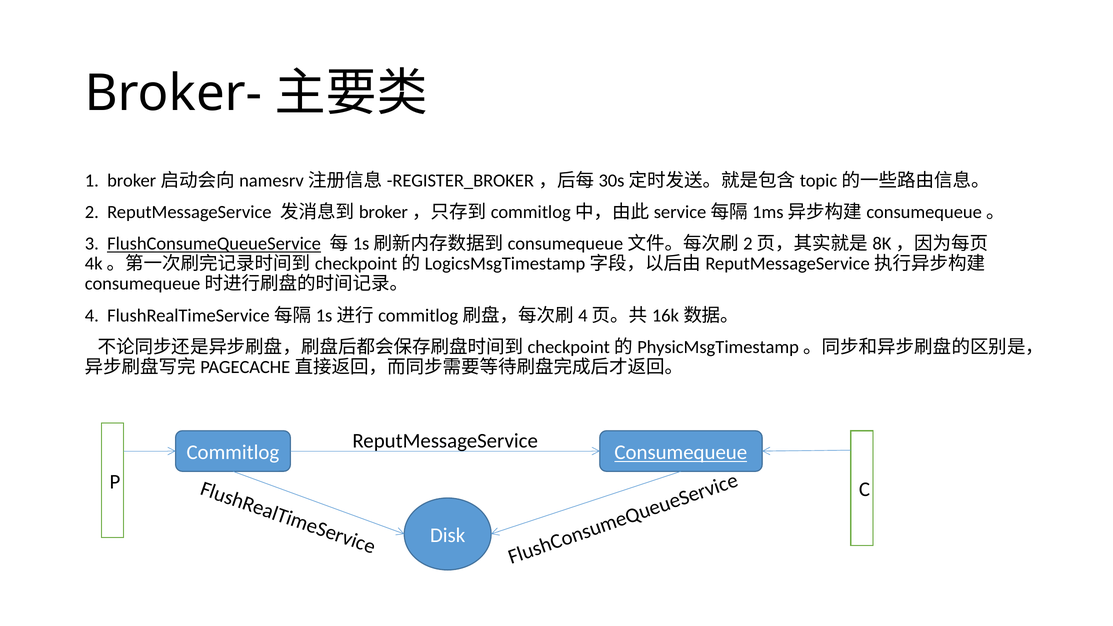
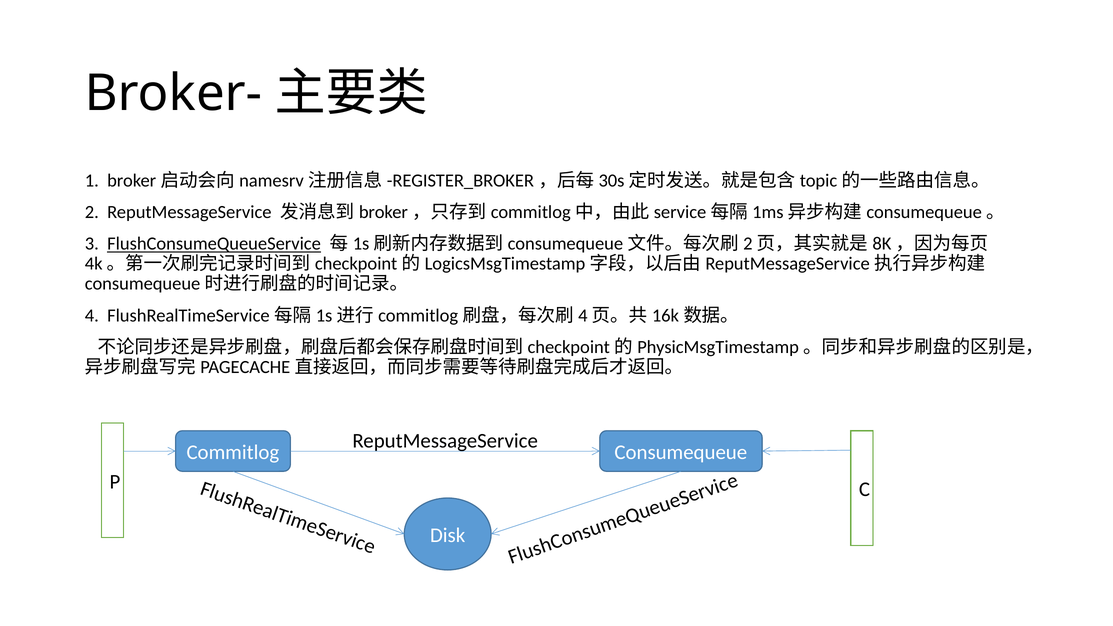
Consumequeue underline: present -> none
